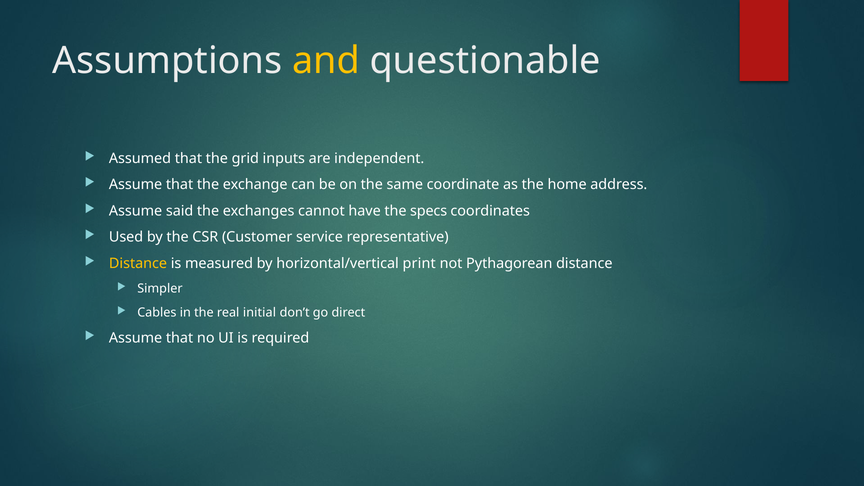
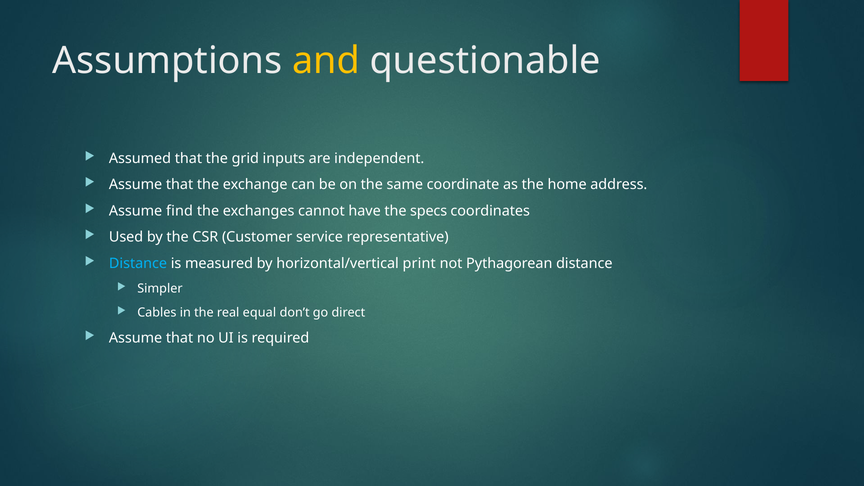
said: said -> find
Distance at (138, 263) colour: yellow -> light blue
initial: initial -> equal
